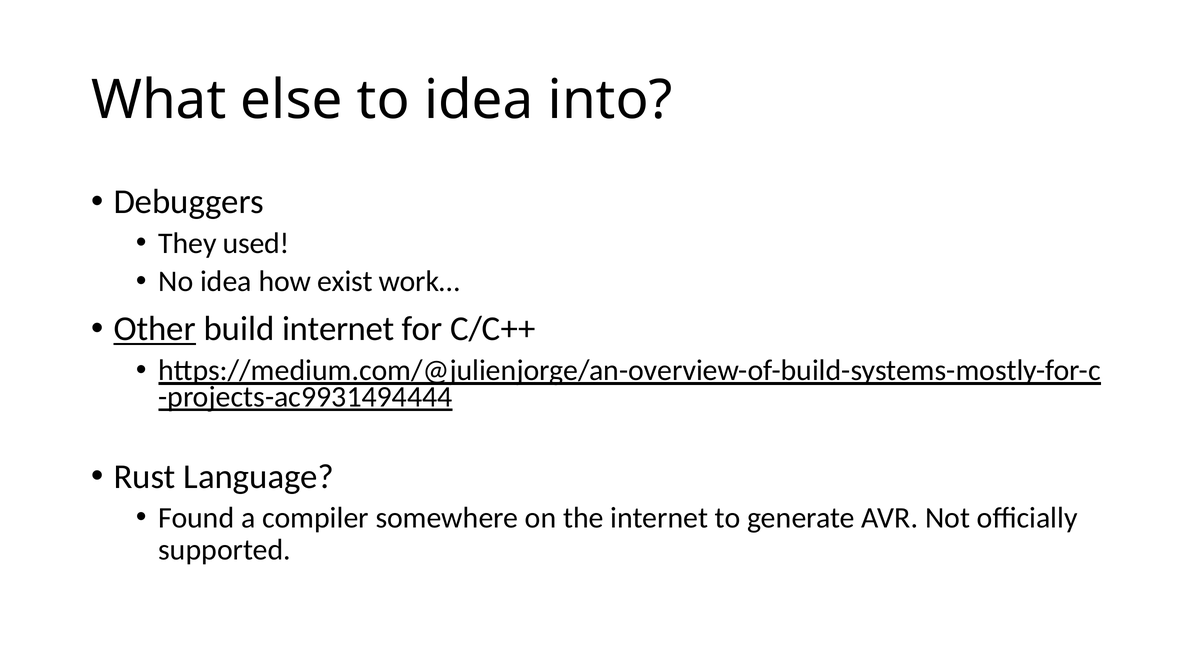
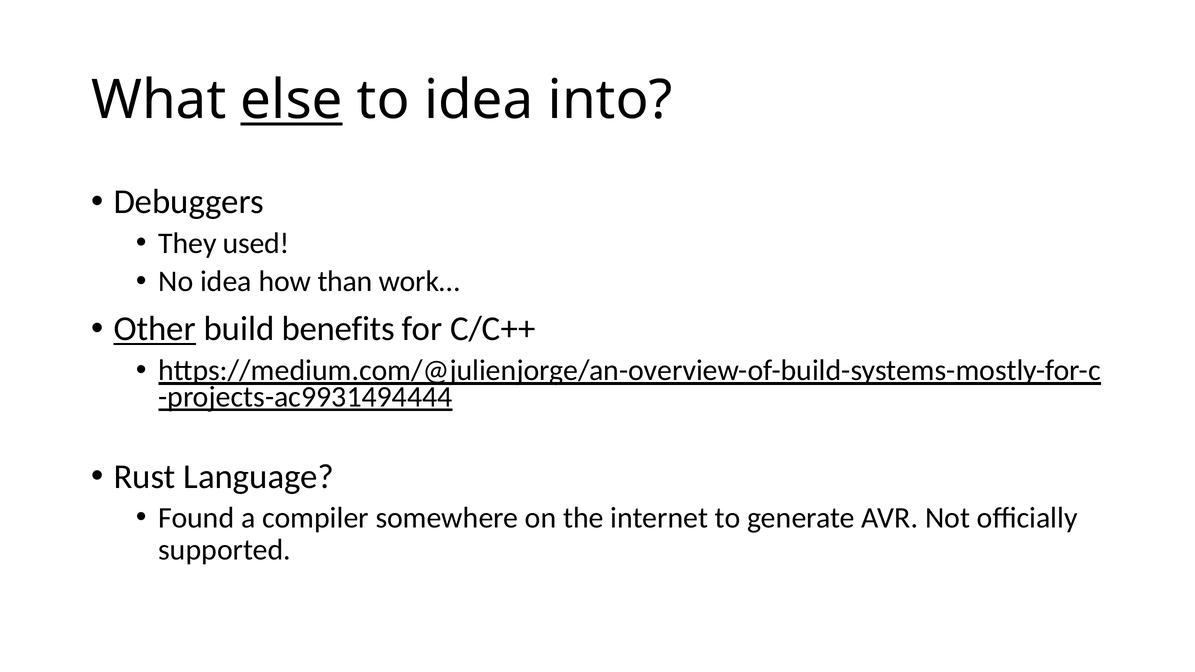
else underline: none -> present
exist: exist -> than
build internet: internet -> benefits
